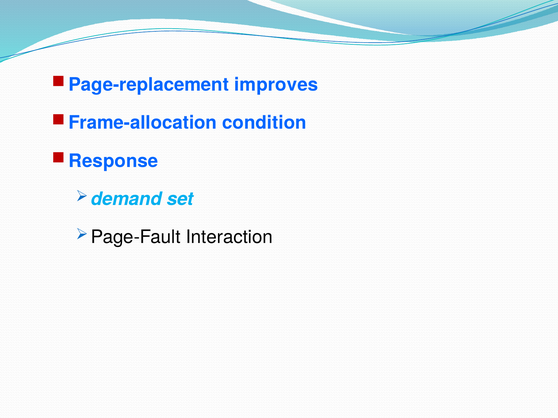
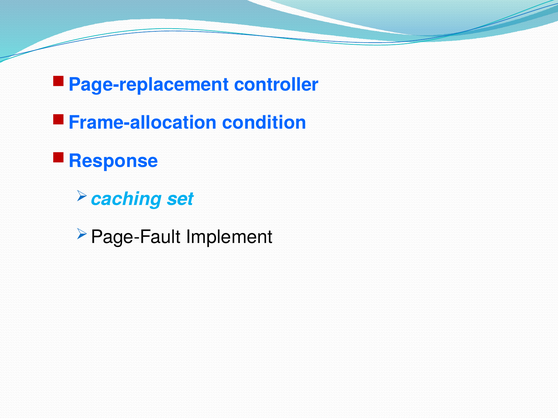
improves: improves -> controller
demand: demand -> caching
Interaction: Interaction -> Implement
